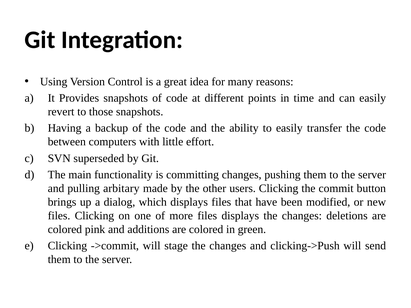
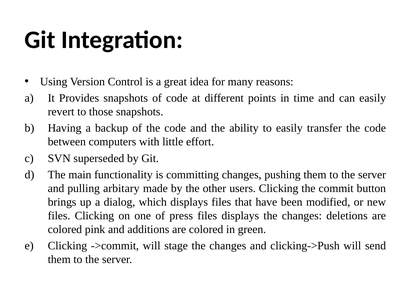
more: more -> press
